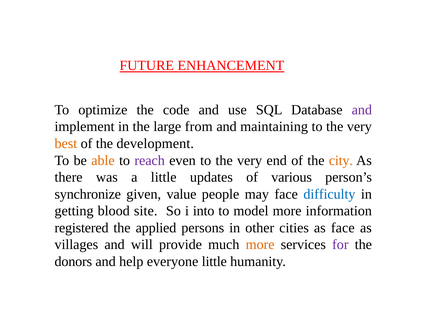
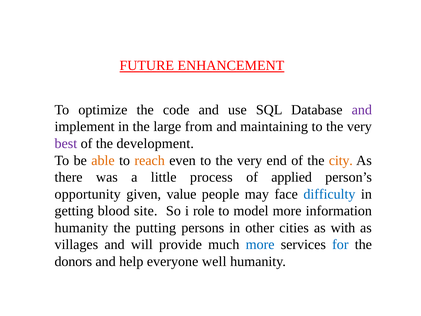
best colour: orange -> purple
reach colour: purple -> orange
updates: updates -> process
various: various -> applied
synchronize: synchronize -> opportunity
into: into -> role
registered at (82, 228): registered -> humanity
applied: applied -> putting
as face: face -> with
more at (260, 244) colour: orange -> blue
for colour: purple -> blue
everyone little: little -> well
